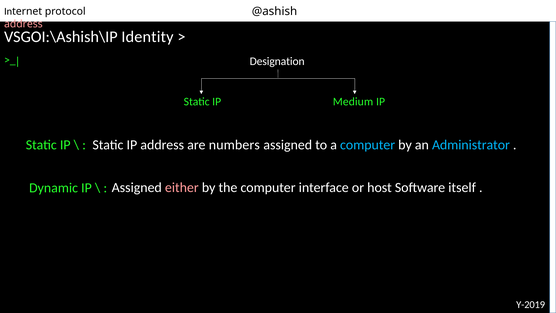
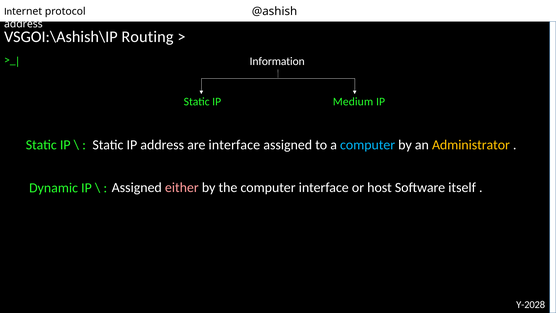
address at (23, 24) colour: pink -> white
Identity: Identity -> Routing
Designation: Designation -> Information
numbers at (234, 145): numbers -> interface
Administrator colour: light blue -> yellow
Y-2019: Y-2019 -> Y-2028
